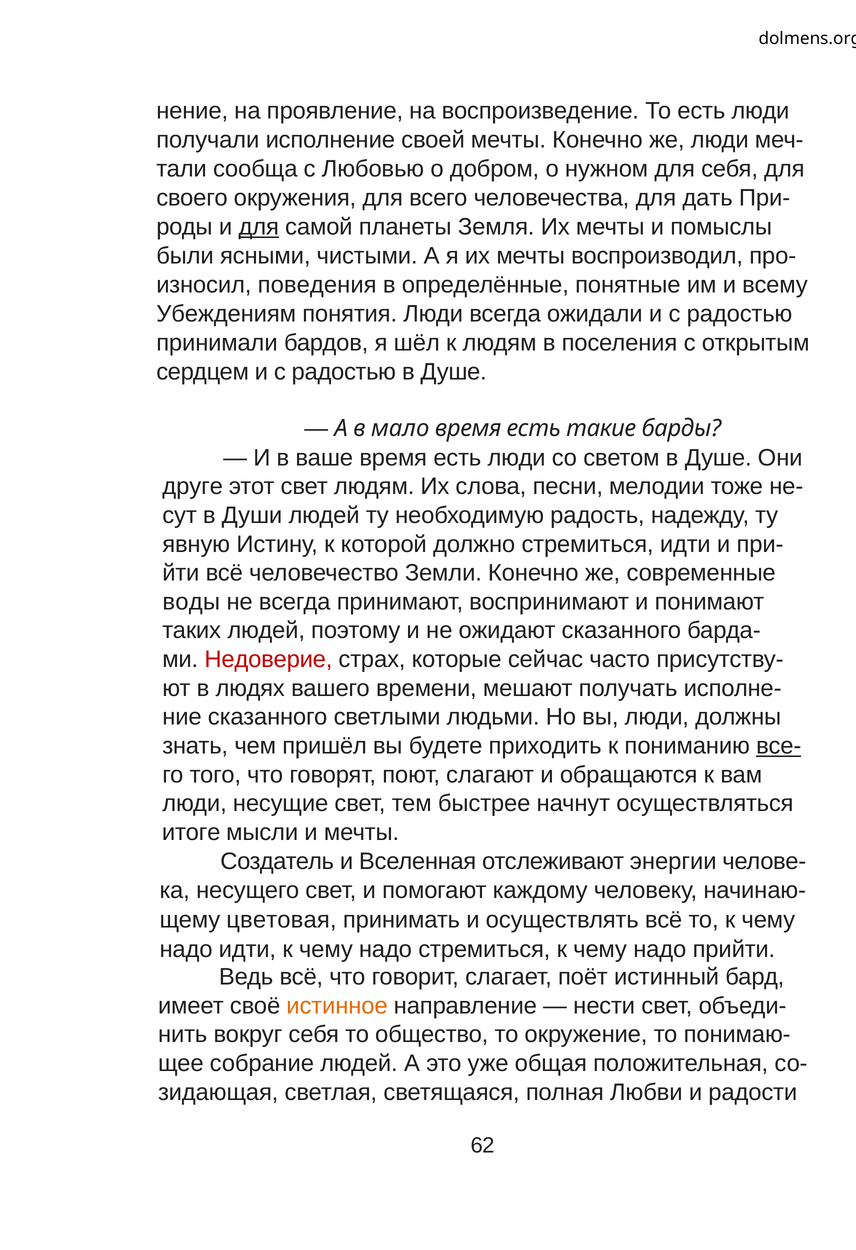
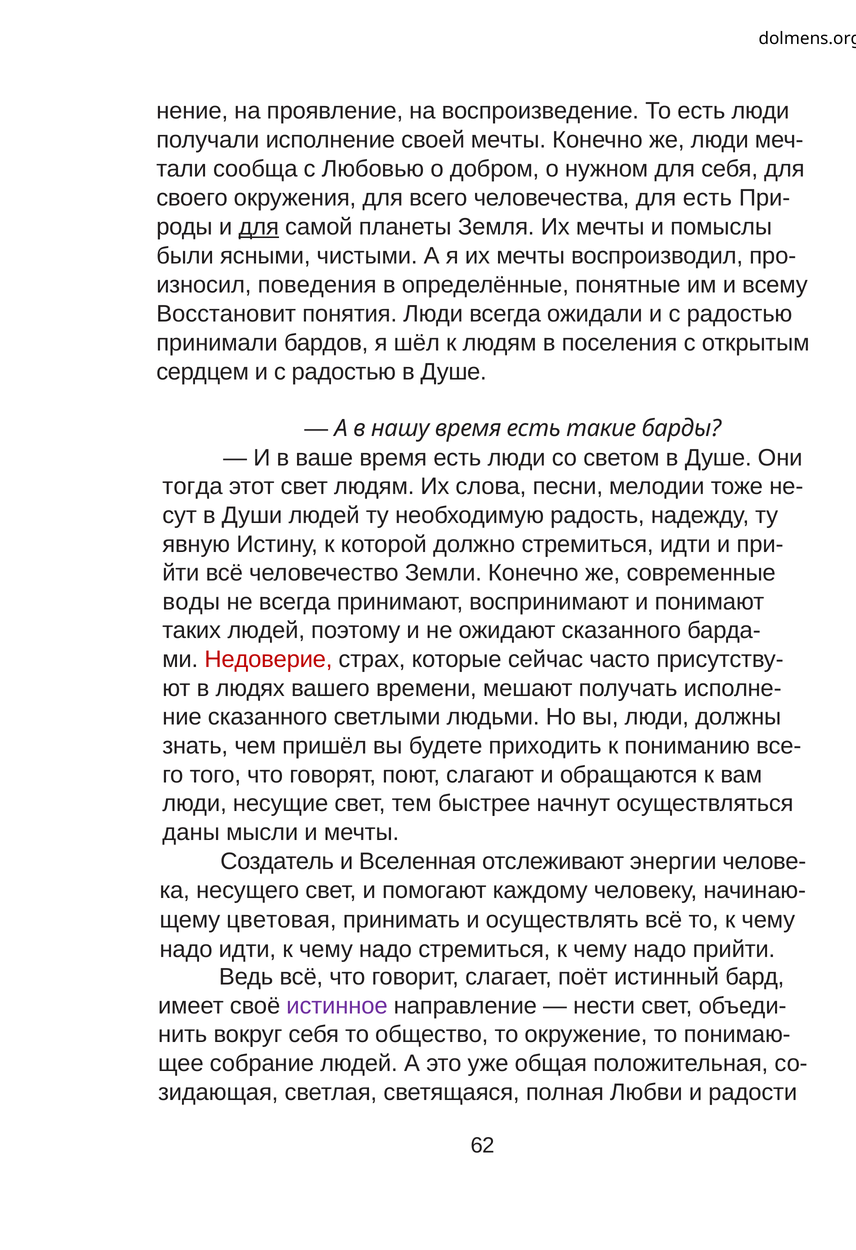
для дать: дать -> есть
Убеждениям: Убеждениям -> Восстановит
мало: мало -> нашу
друге: друге -> тогда
все- underline: present -> none
итоге: итоге -> даны
истинное colour: orange -> purple
